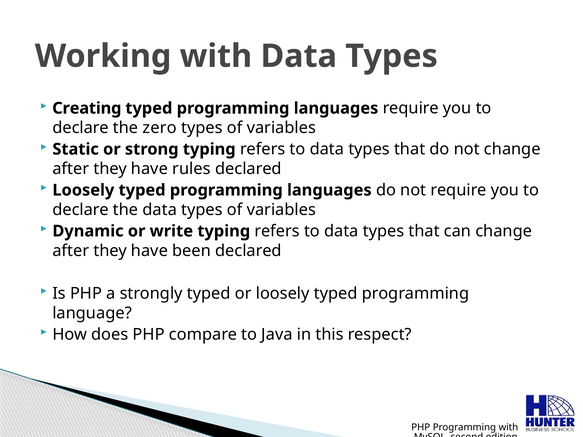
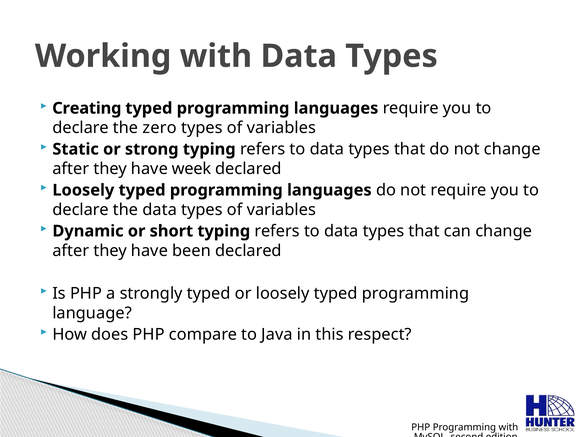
rules: rules -> week
write: write -> short
